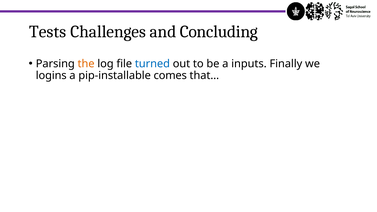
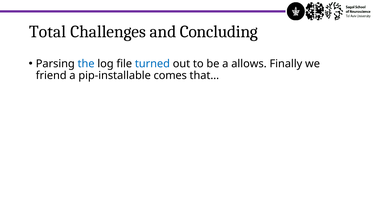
Tests: Tests -> Total
the colour: orange -> blue
inputs: inputs -> allows
logins: logins -> friend
